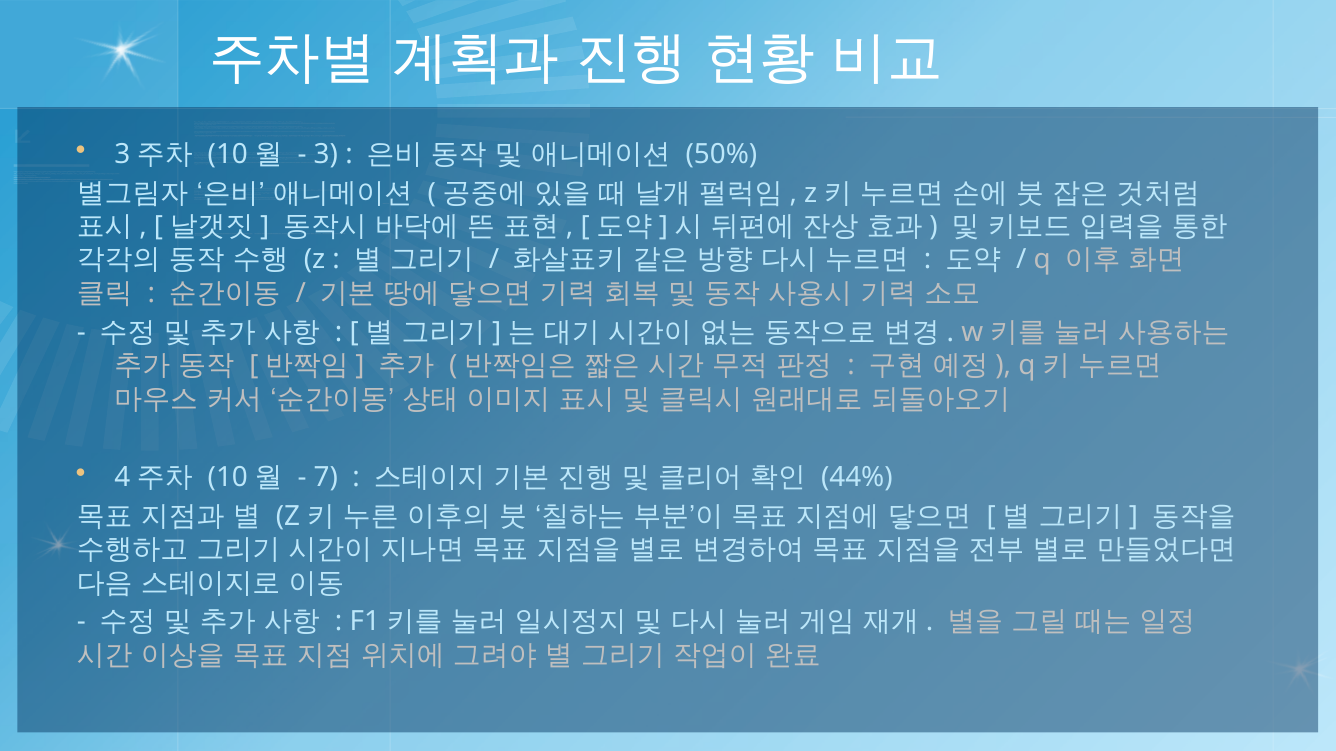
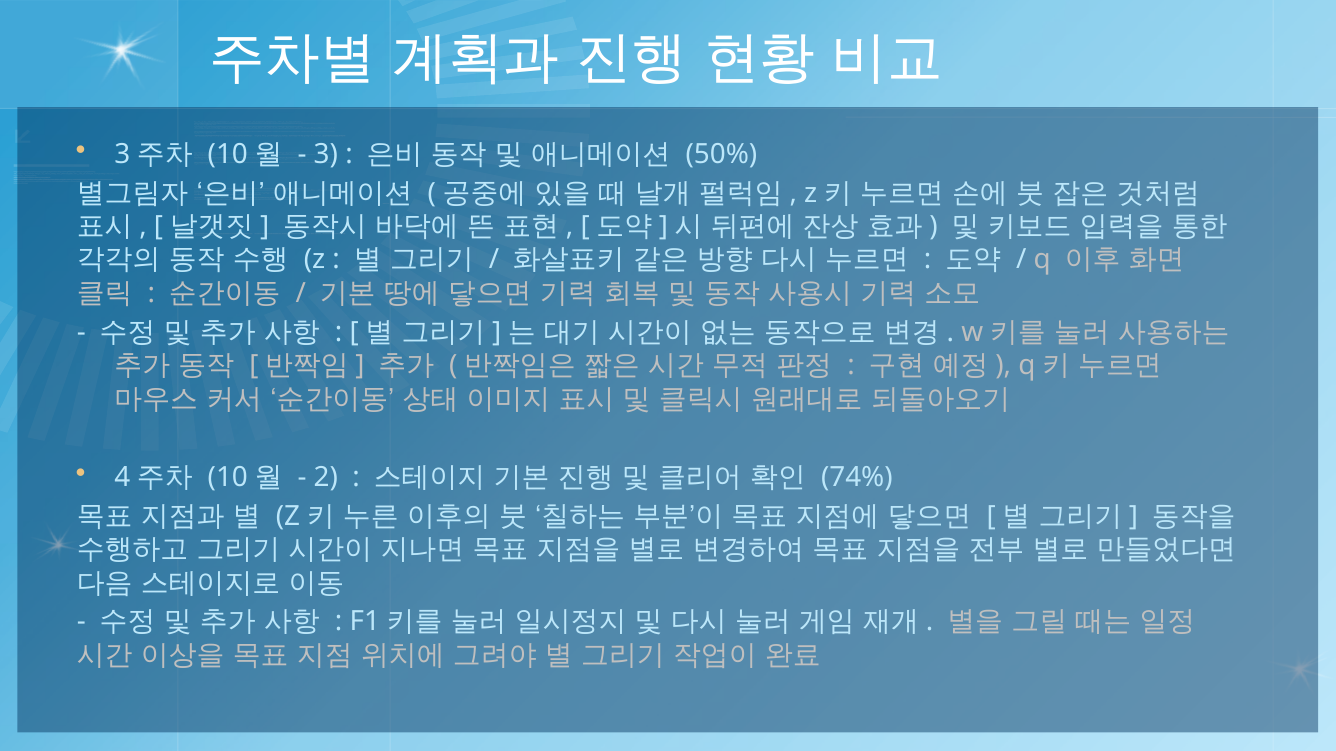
7: 7 -> 2
44%: 44% -> 74%
